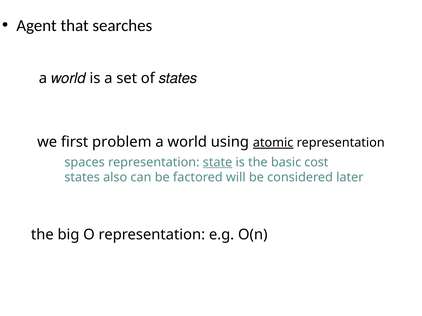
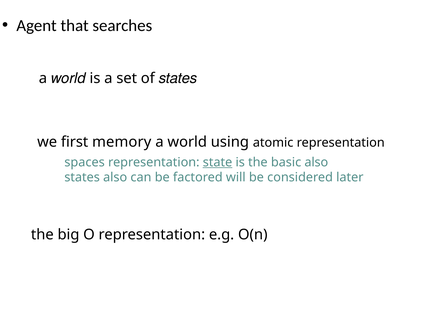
problem: problem -> memory
atomic underline: present -> none
basic cost: cost -> also
